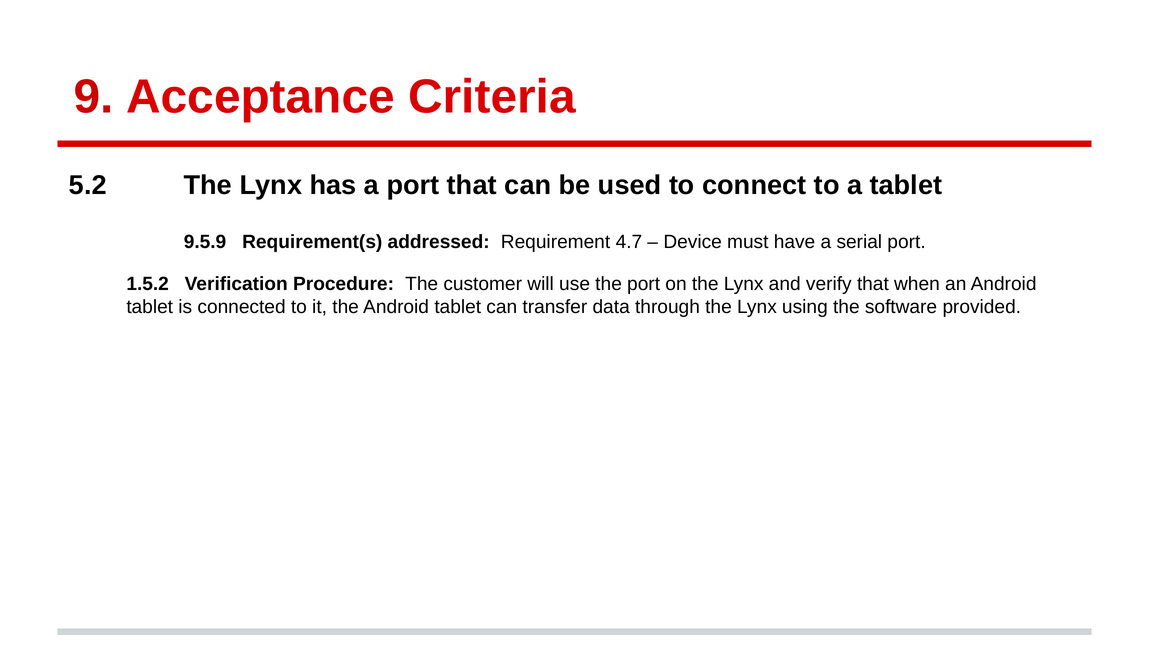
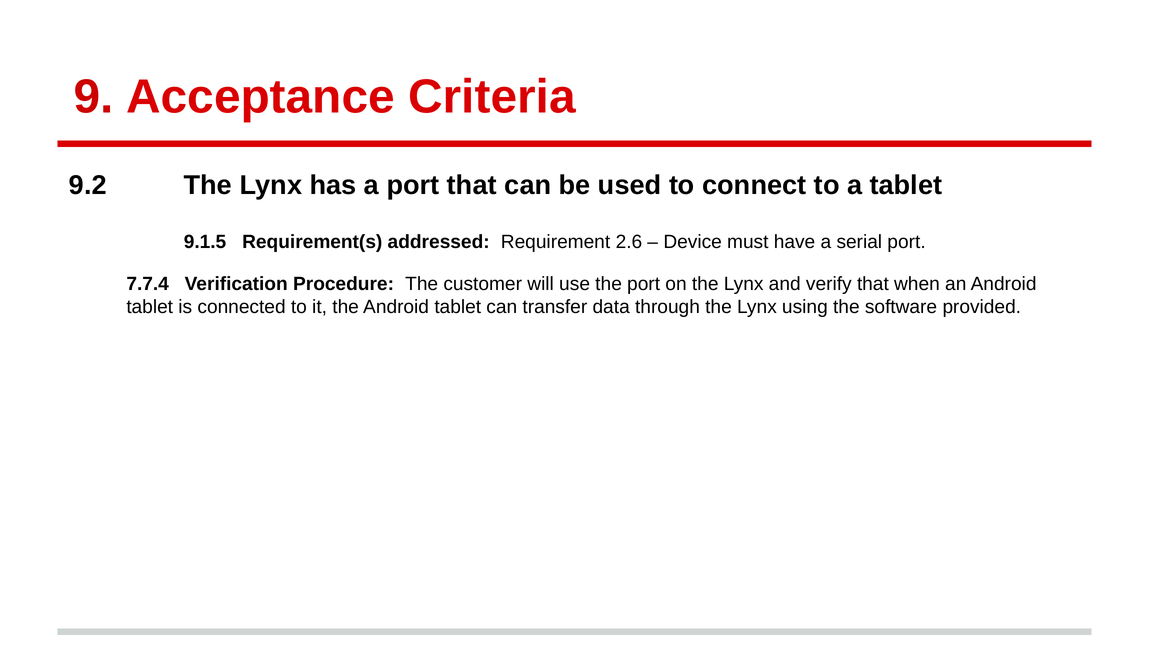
5.2: 5.2 -> 9.2
9.5.9: 9.5.9 -> 9.1.5
4.7: 4.7 -> 2.6
1.5.2: 1.5.2 -> 7.7.4
